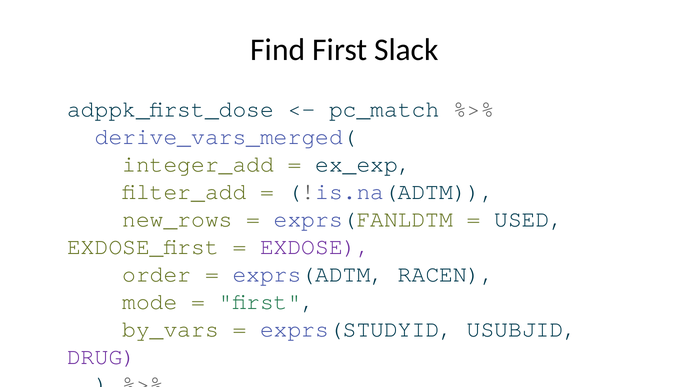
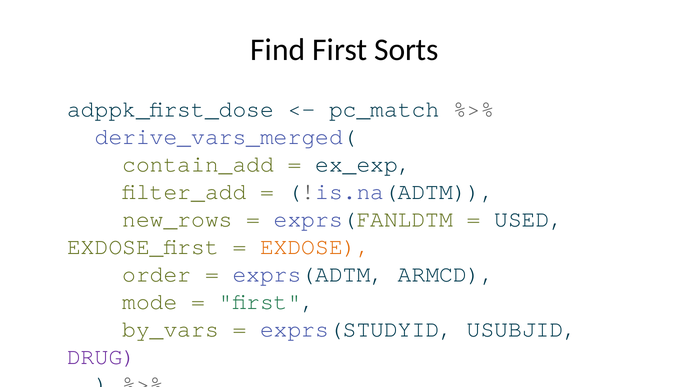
Slack: Slack -> Sorts
integer_add: integer_add -> contain_add
EXDOSE colour: purple -> orange
RACEN: RACEN -> ARMCD
